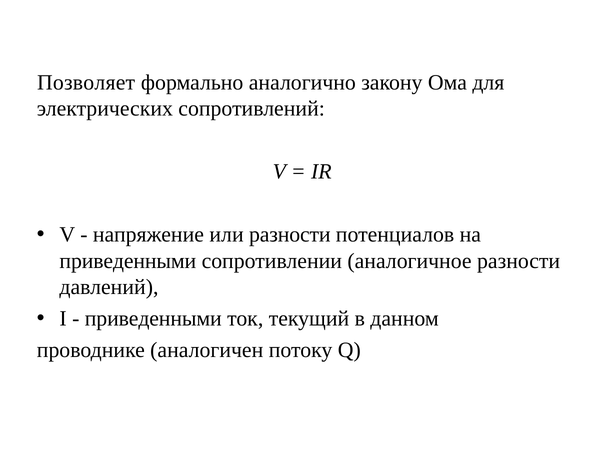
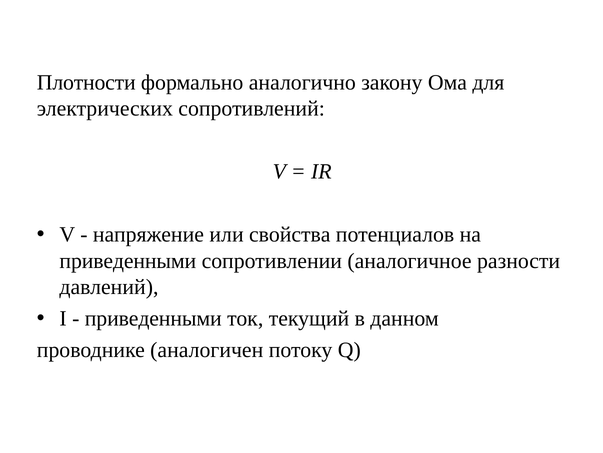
Позволяет: Позволяет -> Плотности
или разности: разности -> свойства
